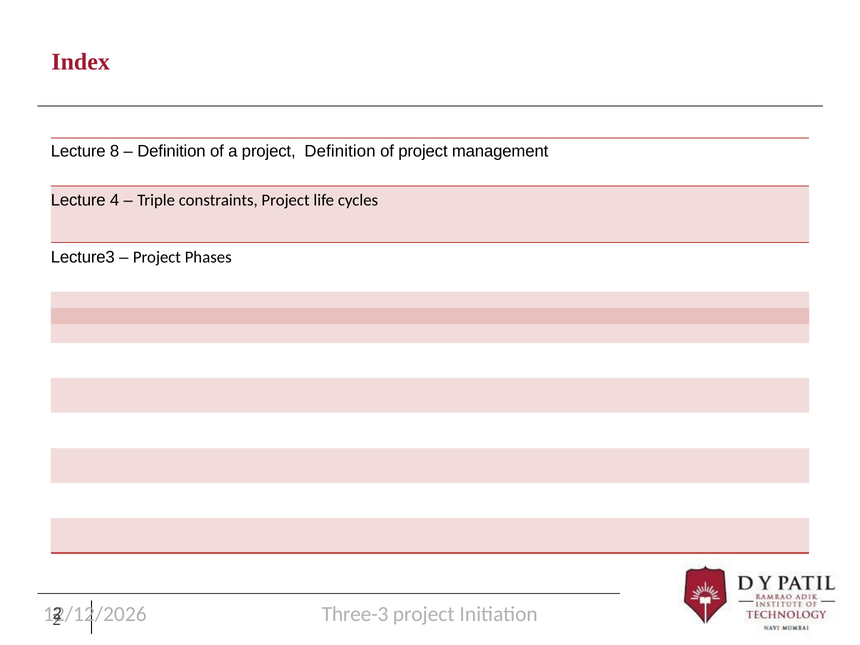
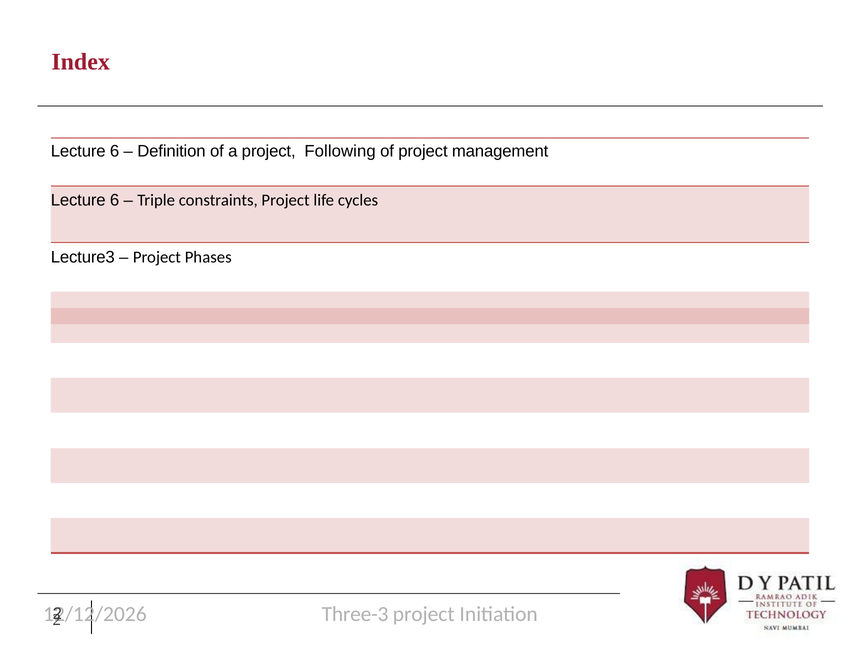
8 at (115, 151): 8 -> 6
project Definition: Definition -> Following
4 at (115, 200): 4 -> 6
